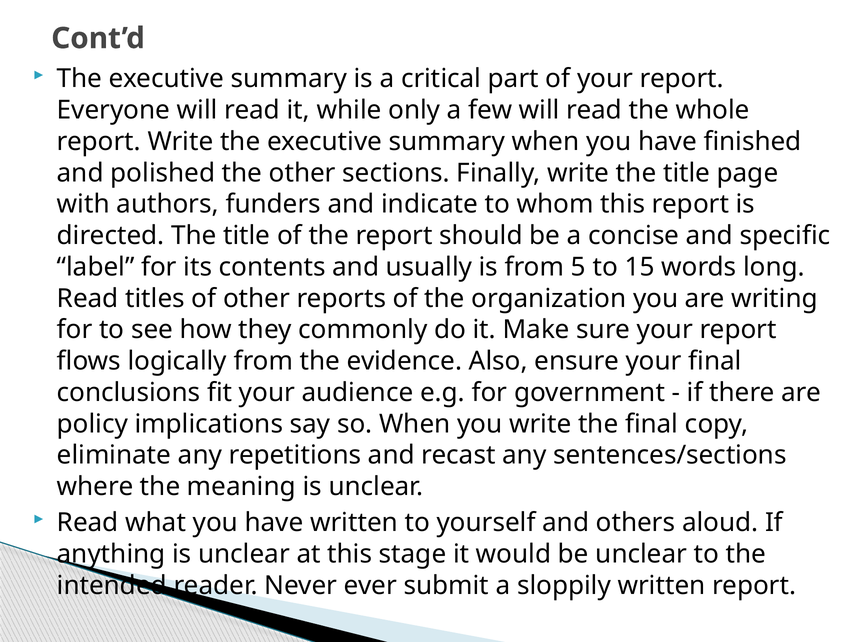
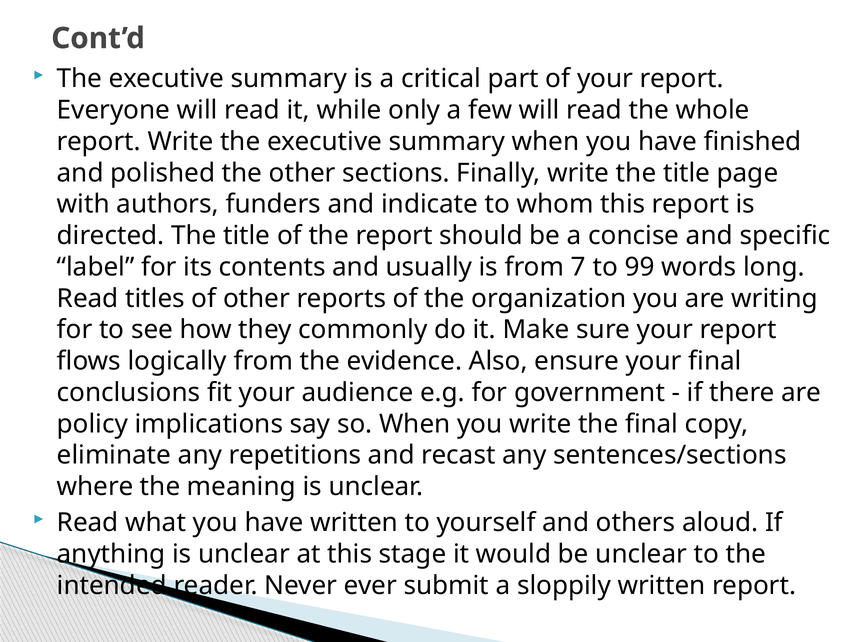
5: 5 -> 7
15: 15 -> 99
